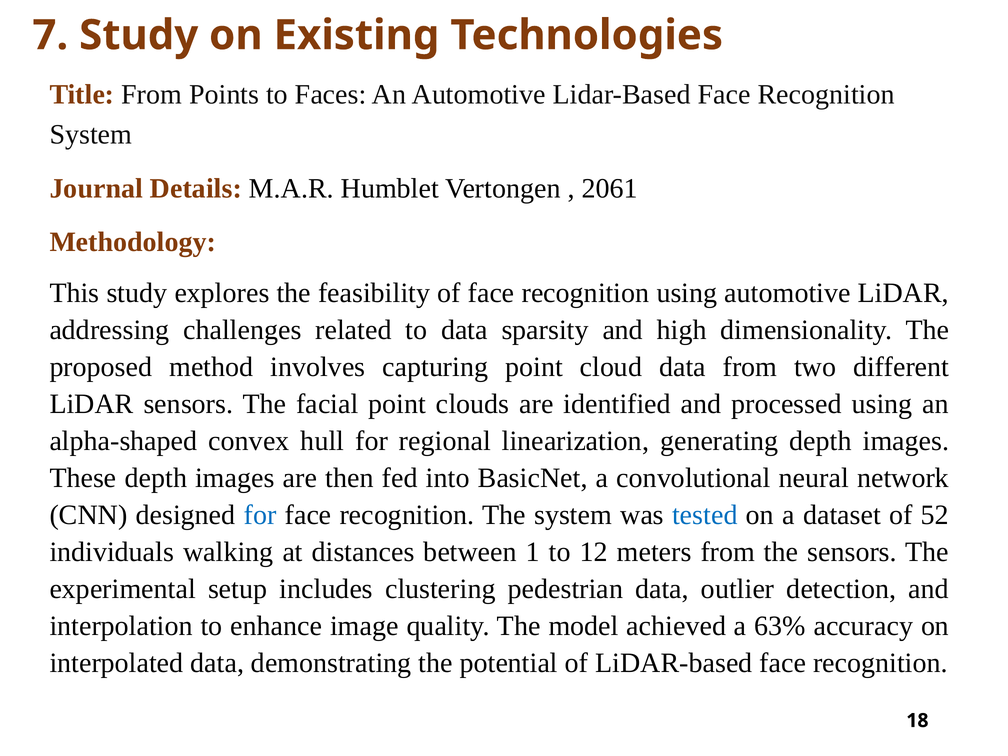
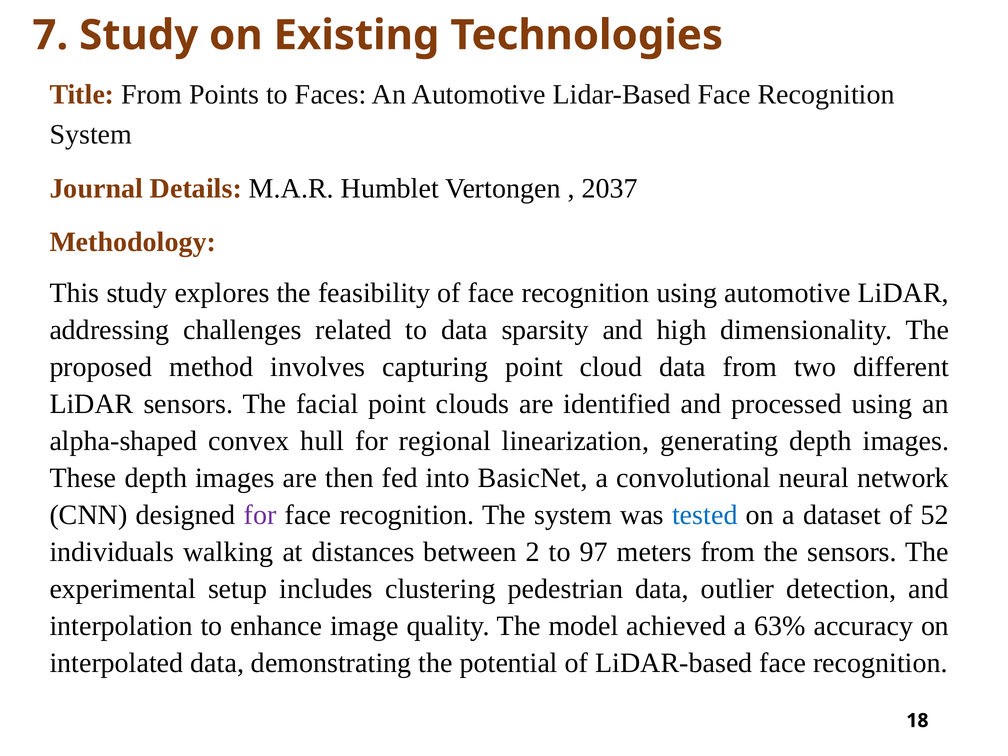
2061: 2061 -> 2037
for at (260, 515) colour: blue -> purple
1: 1 -> 2
12: 12 -> 97
